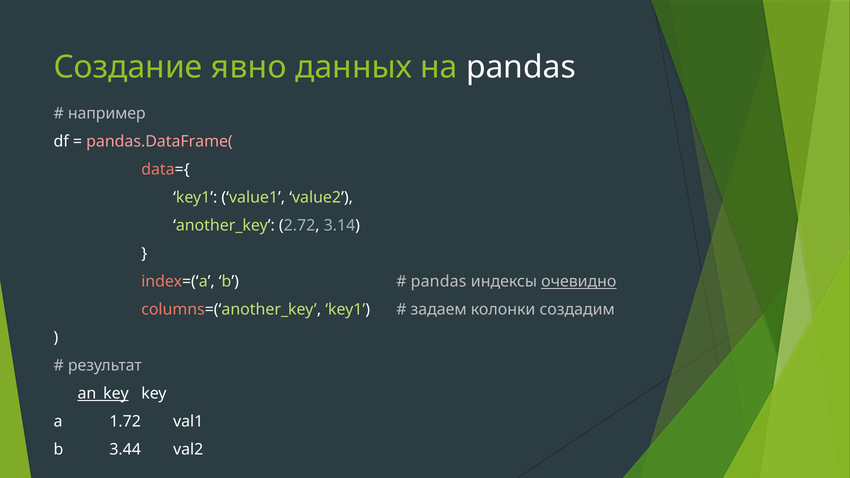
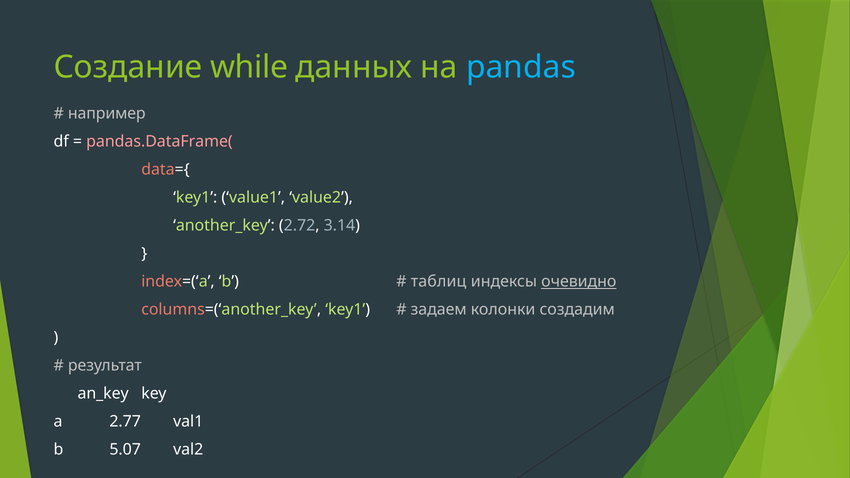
явно: явно -> while
pandas at (521, 67) colour: white -> light blue
pandas at (439, 282): pandas -> таблиц
an_key underline: present -> none
1.72: 1.72 -> 2.77
3.44: 3.44 -> 5.07
